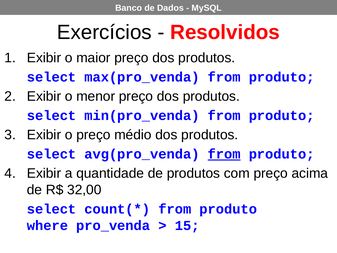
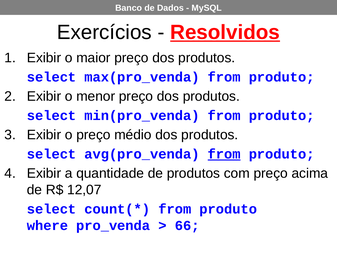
Resolvidos underline: none -> present
32,00: 32,00 -> 12,07
15: 15 -> 66
